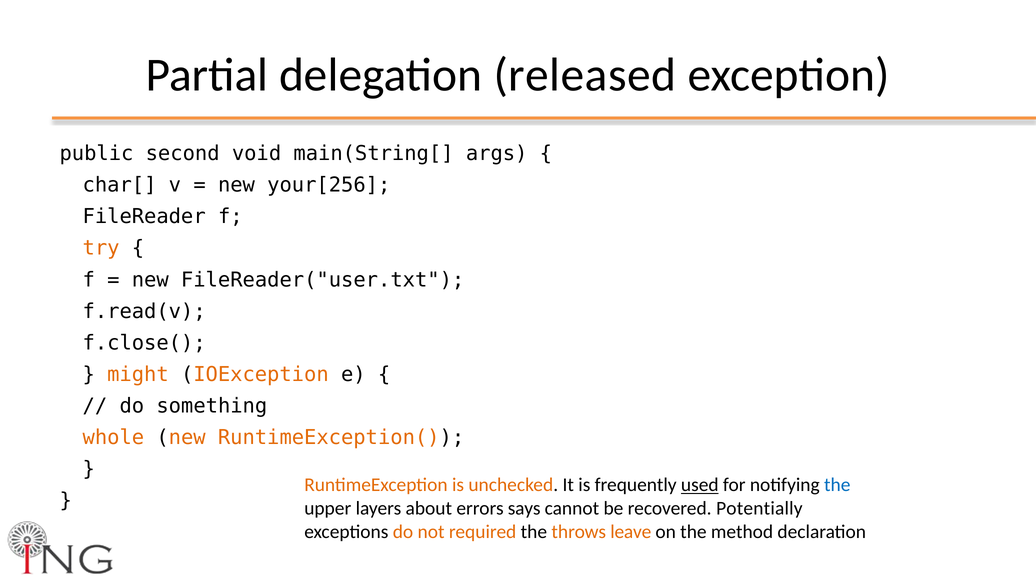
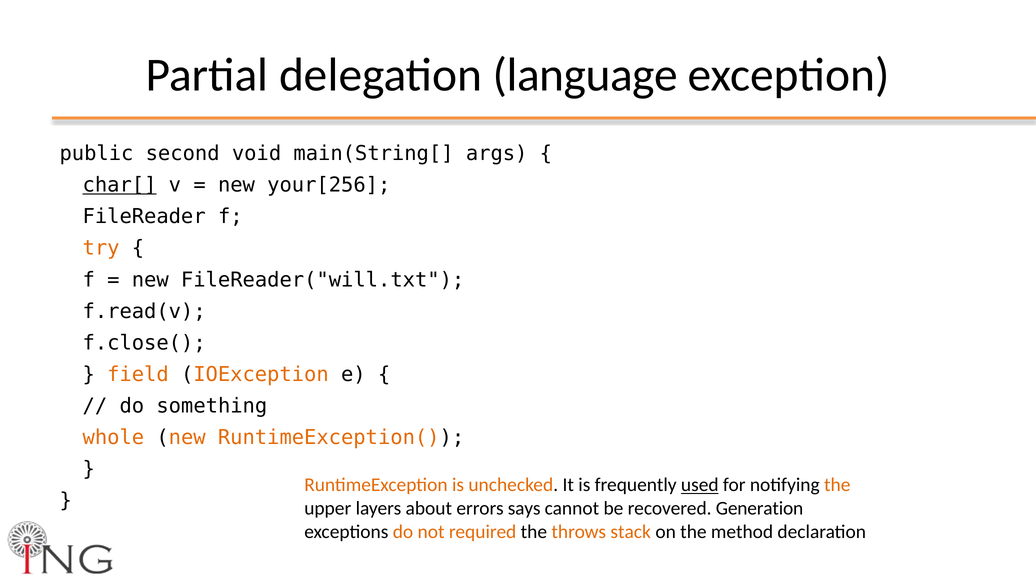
released: released -> language
char[ underline: none -> present
FileReader("user.txt: FileReader("user.txt -> FileReader("will.txt
might: might -> field
the at (837, 485) colour: blue -> orange
Potentially: Potentially -> Generation
leave: leave -> stack
